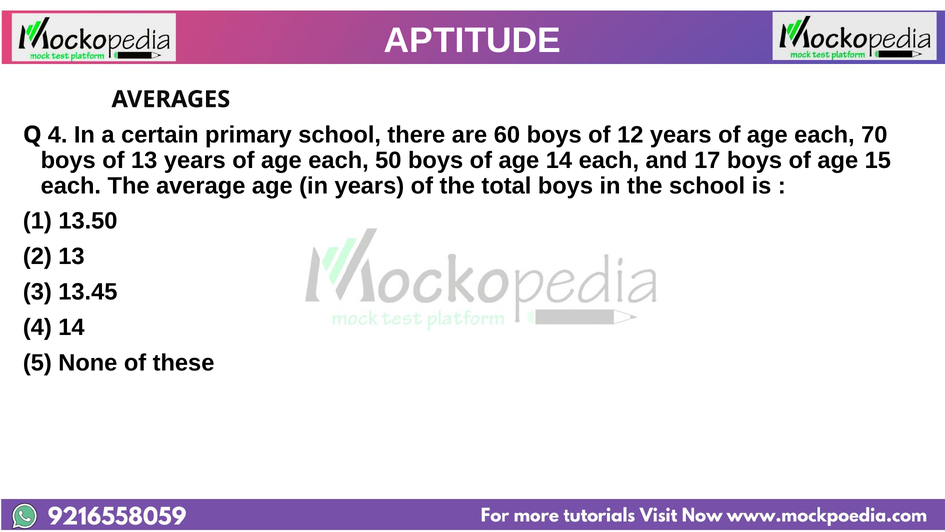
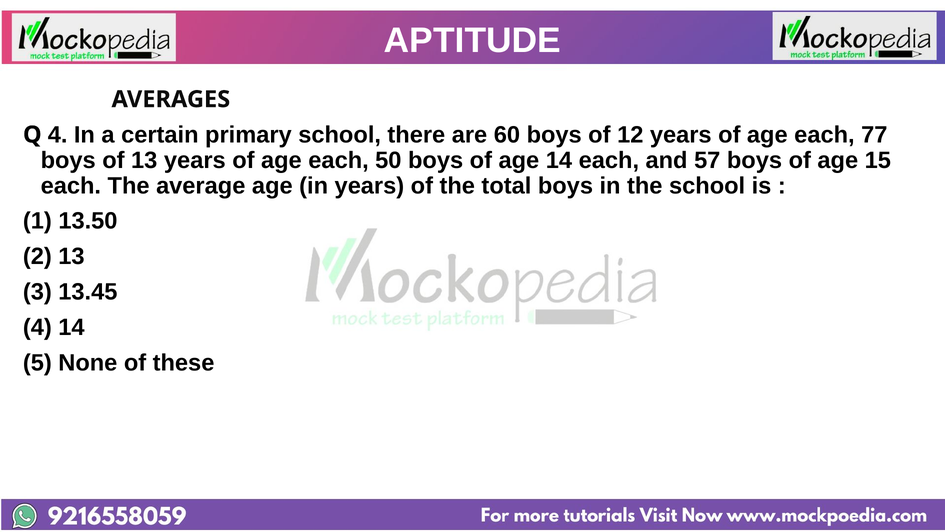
70: 70 -> 77
17: 17 -> 57
